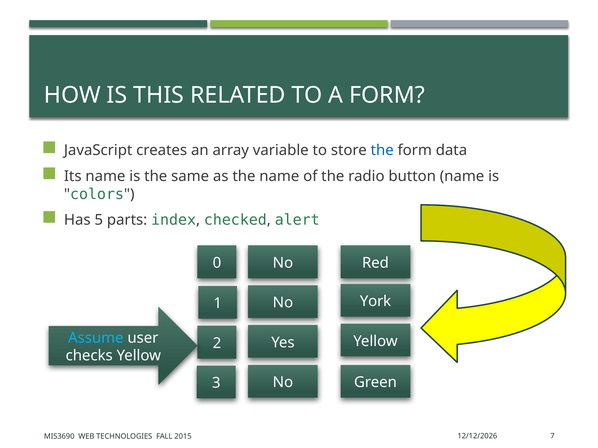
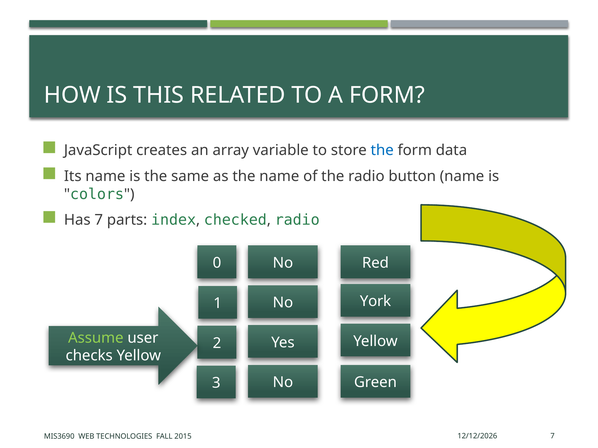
Has 5: 5 -> 7
alert at (297, 220): alert -> radio
Assume colour: light blue -> light green
